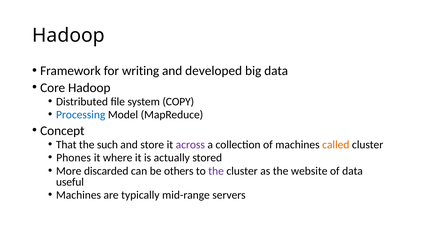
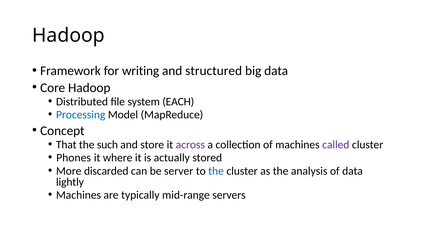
developed: developed -> structured
COPY: COPY -> EACH
called colour: orange -> purple
others: others -> server
the at (216, 171) colour: purple -> blue
website: website -> analysis
useful: useful -> lightly
